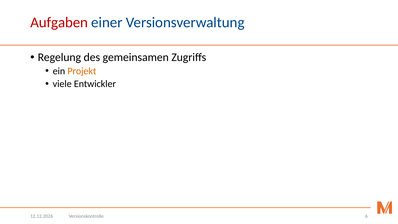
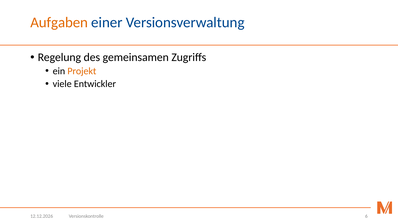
Aufgaben colour: red -> orange
